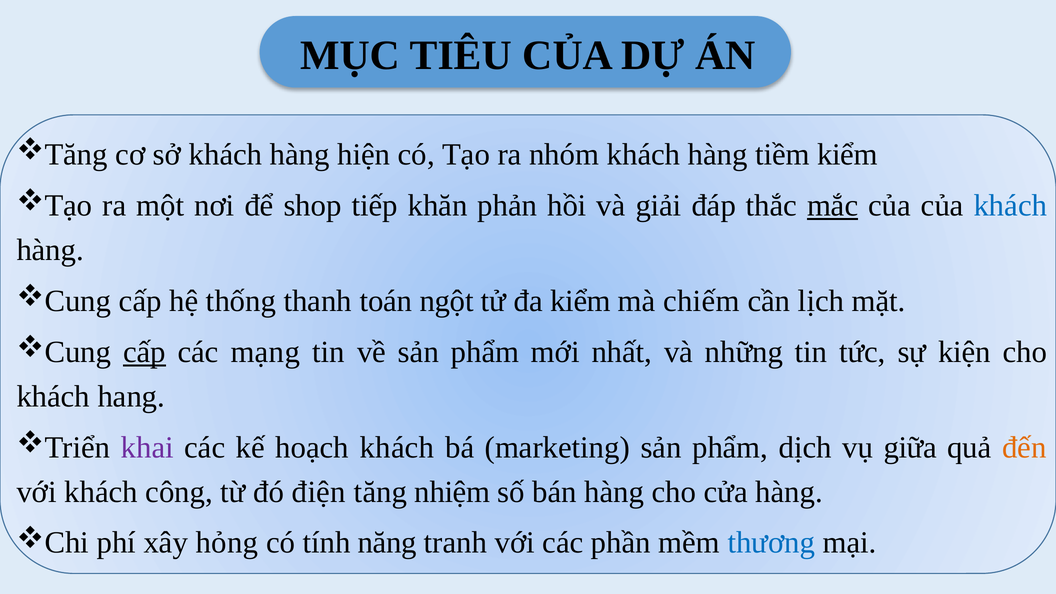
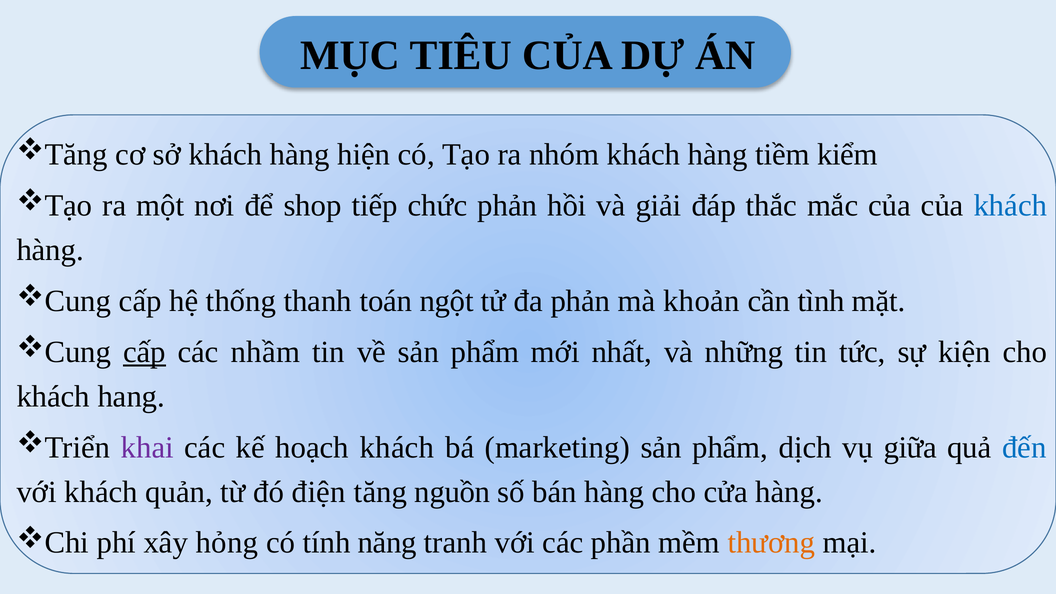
khăn: khăn -> chức
mắc underline: present -> none
đa kiểm: kiểm -> phản
chiếm: chiếm -> khoản
lịch: lịch -> tình
mạng: mạng -> nhầm
đến colour: orange -> blue
công: công -> quản
nhiệm: nhiệm -> nguồn
thương colour: blue -> orange
